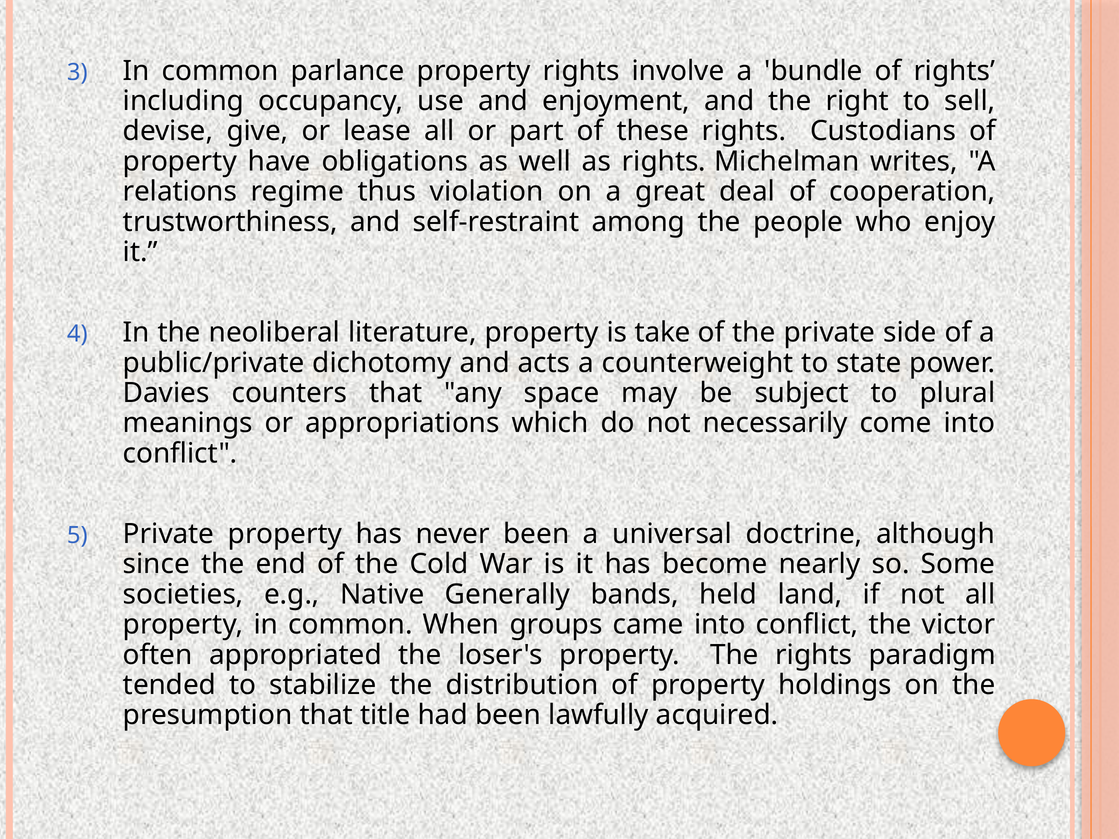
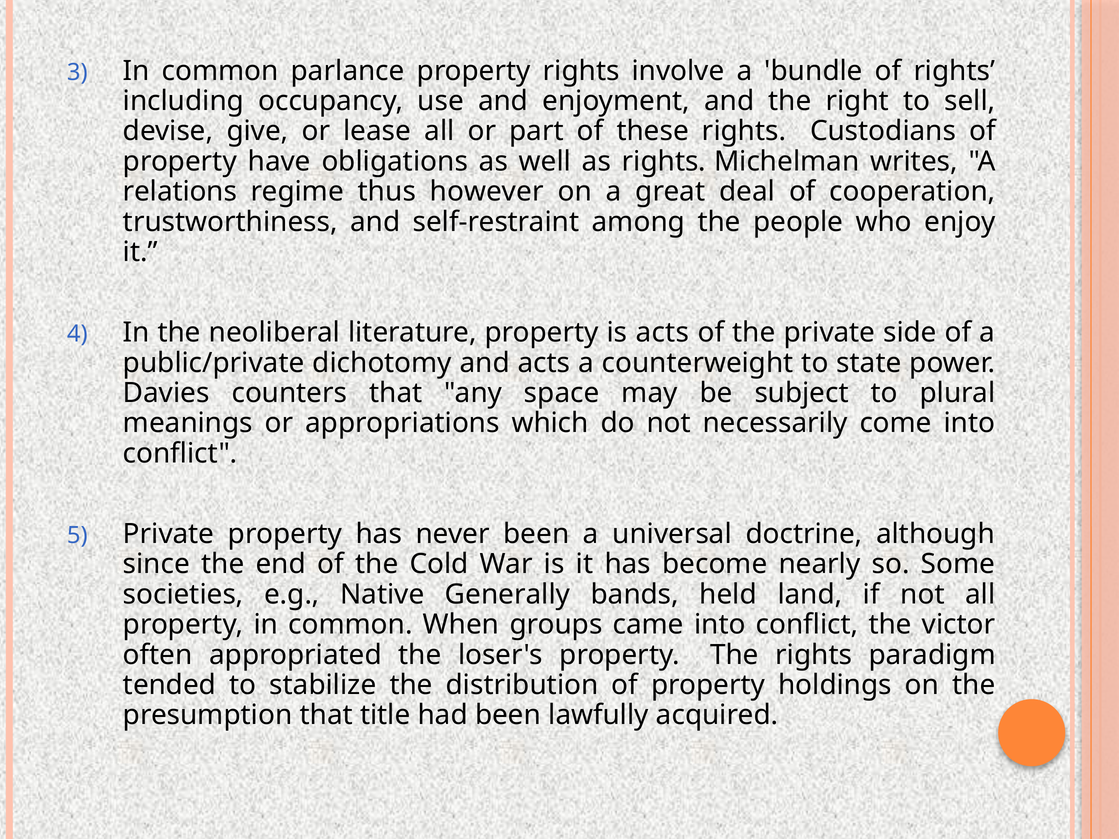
violation: violation -> however
is take: take -> acts
